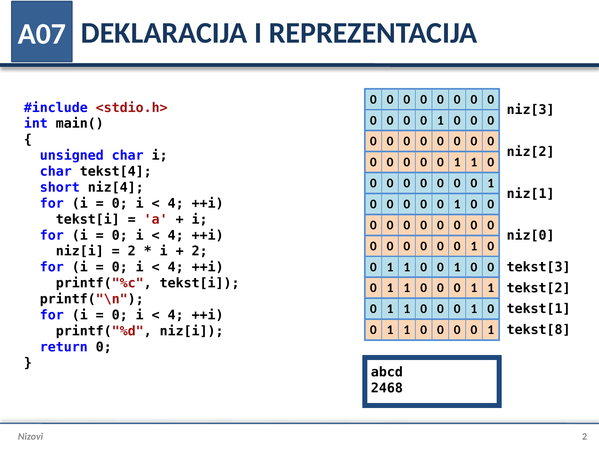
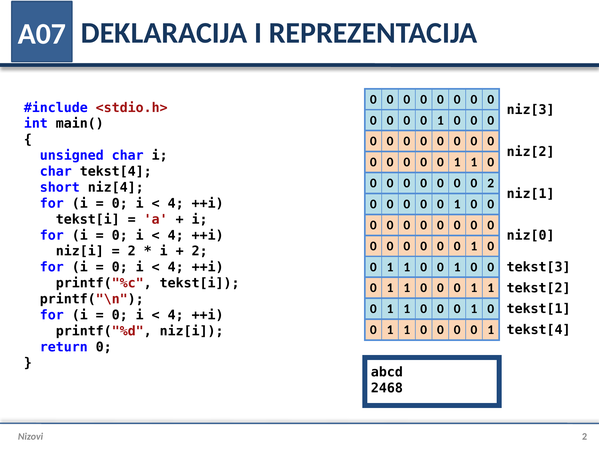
1 at (491, 183): 1 -> 2
tekst[8 at (539, 330): tekst[8 -> tekst[4
